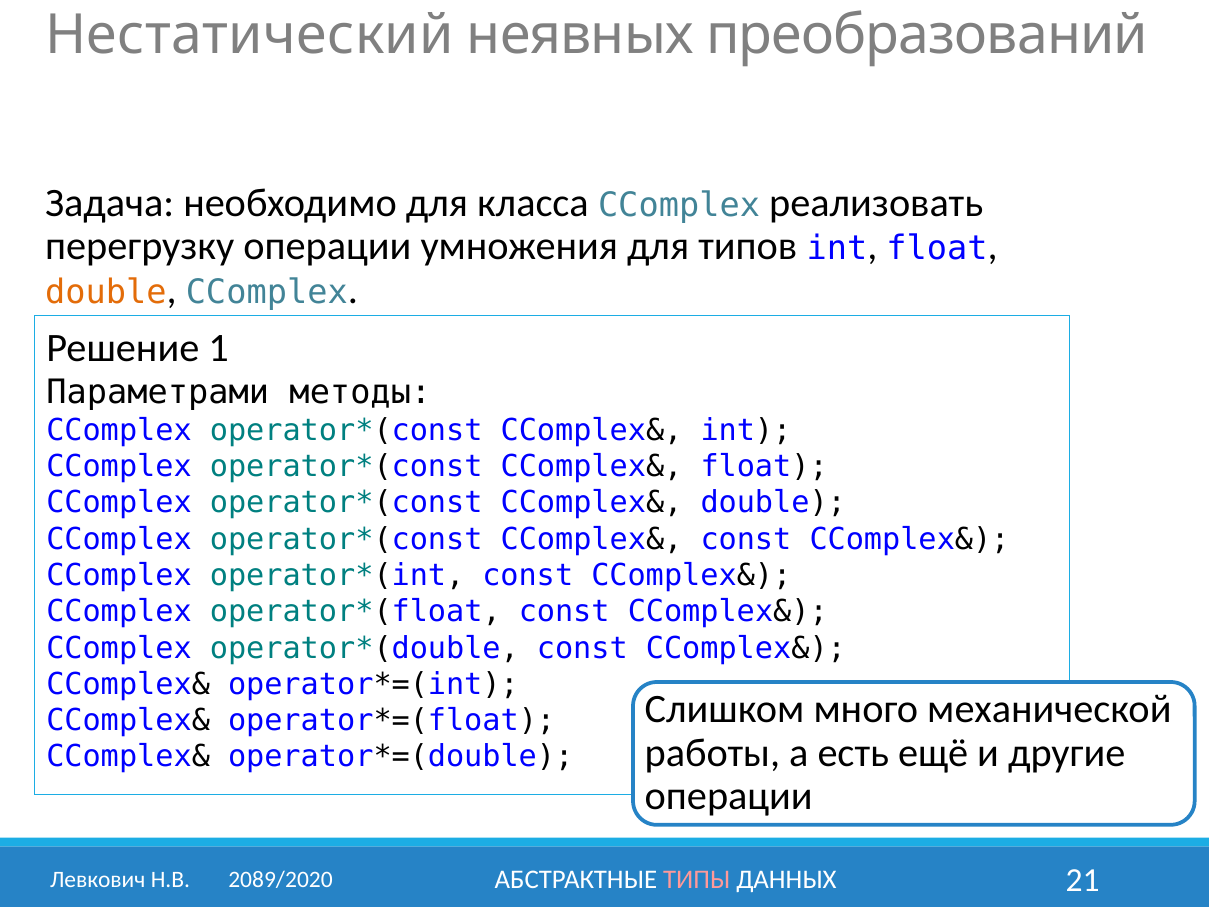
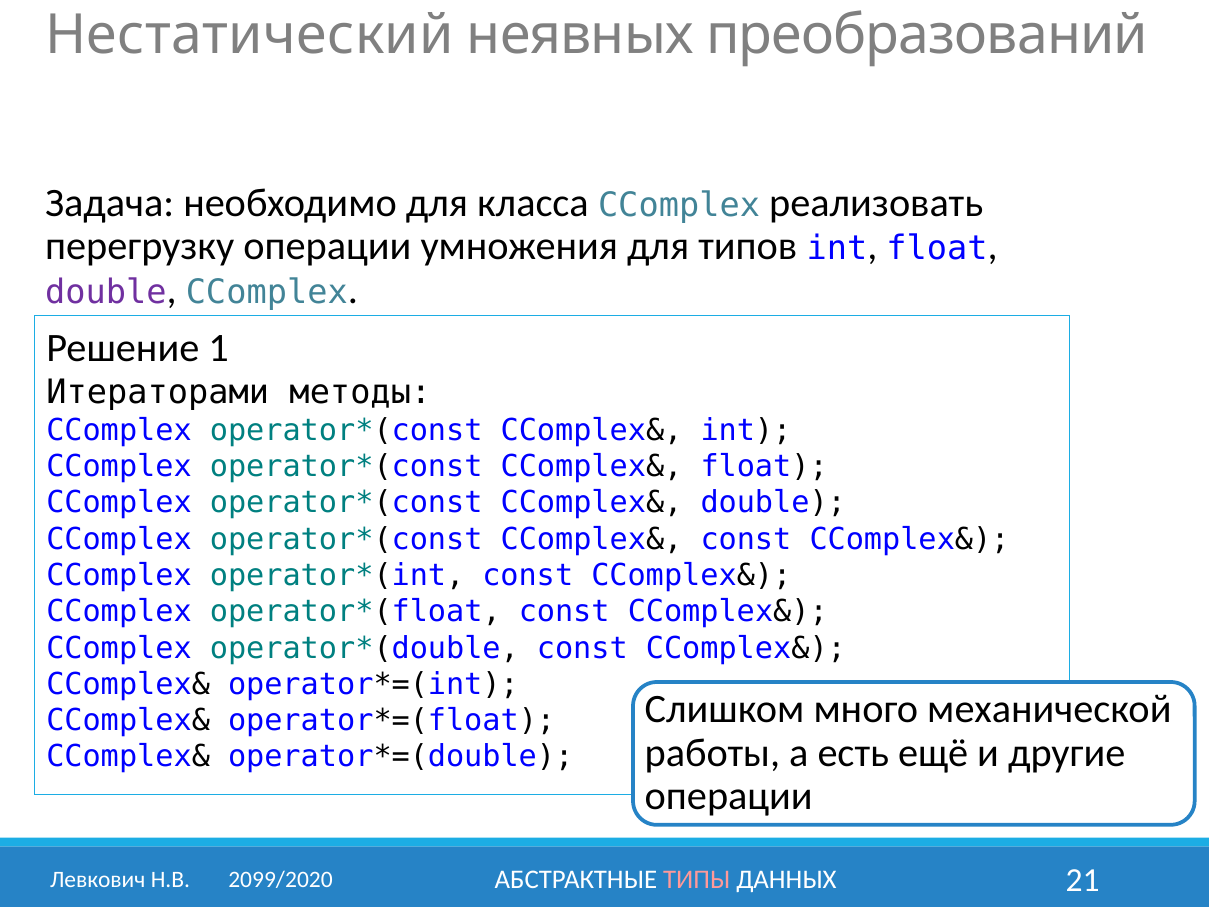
double at (106, 292) colour: orange -> purple
Параметрами: Параметрами -> Итераторами
2089/2020: 2089/2020 -> 2099/2020
